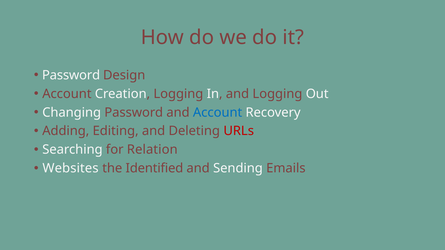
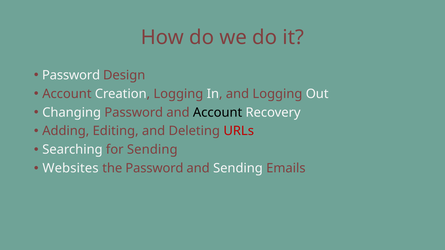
Account at (218, 113) colour: blue -> black
for Relation: Relation -> Sending
the Identified: Identified -> Password
